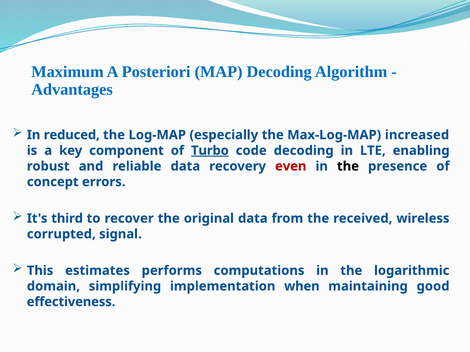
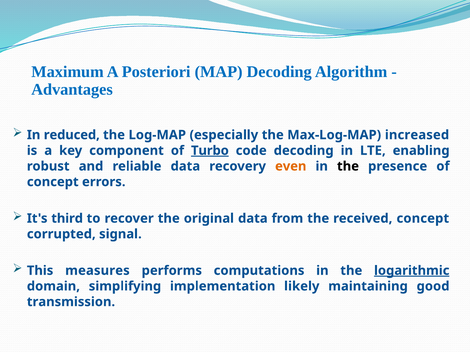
even colour: red -> orange
received wireless: wireless -> concept
estimates: estimates -> measures
logarithmic underline: none -> present
when: when -> likely
effectiveness: effectiveness -> transmission
